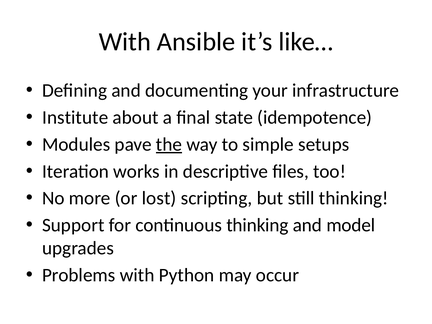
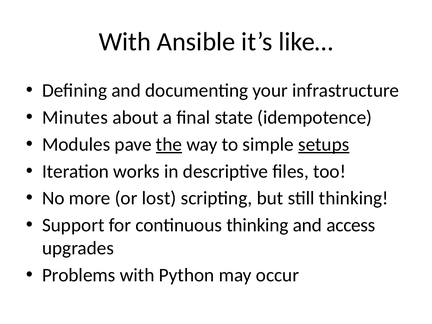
Institute: Institute -> Minutes
setups underline: none -> present
model: model -> access
